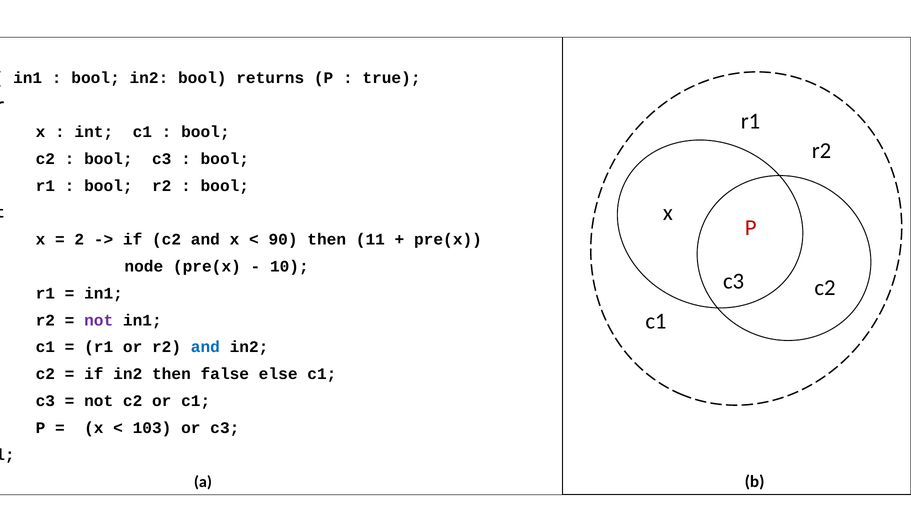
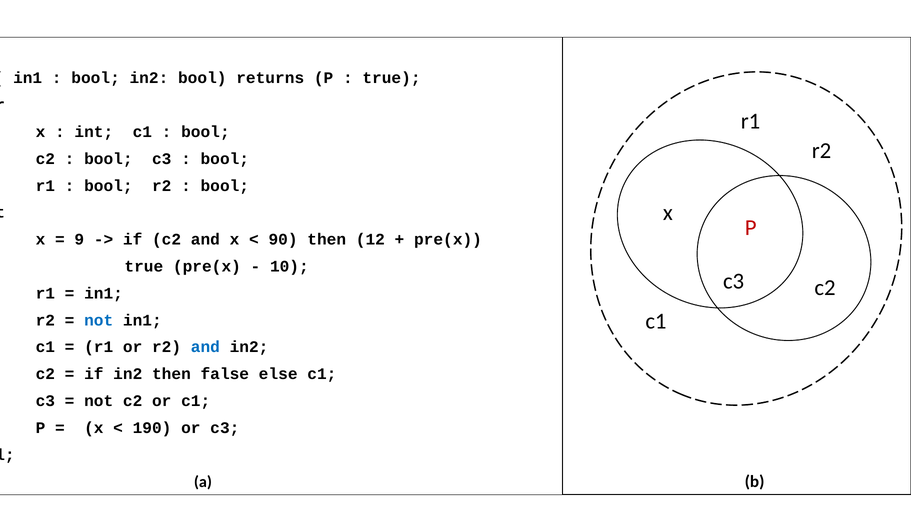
2: 2 -> 9
11: 11 -> 12
node at (144, 267): node -> true
not at (99, 321) colour: purple -> blue
103: 103 -> 190
